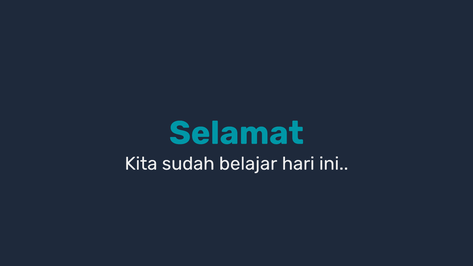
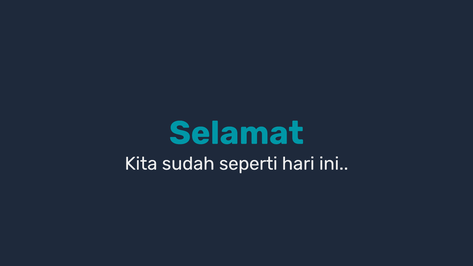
belajar: belajar -> seperti
